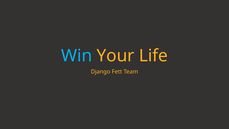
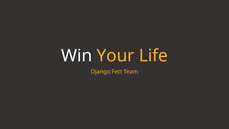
Win colour: light blue -> white
